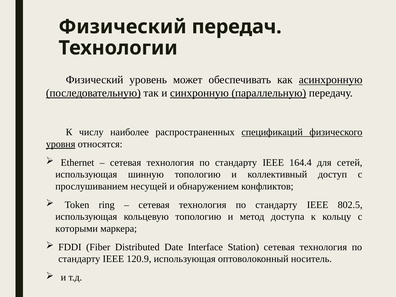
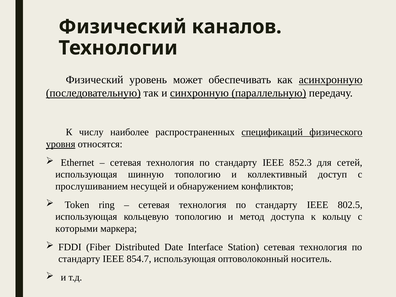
передач: передач -> каналов
164.4: 164.4 -> 852.3
120.9: 120.9 -> 854.7
